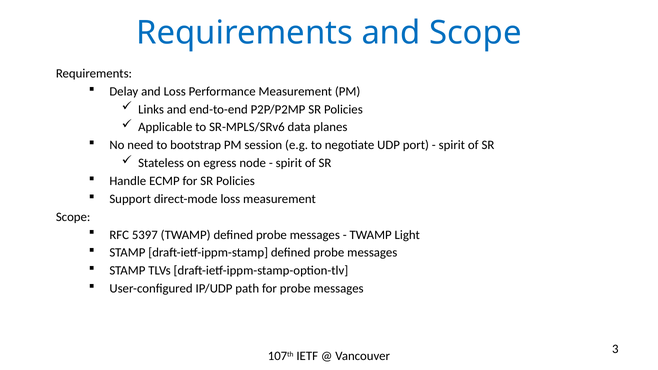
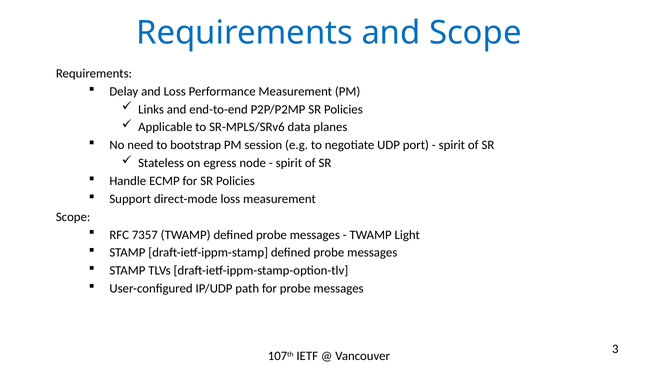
5397: 5397 -> 7357
